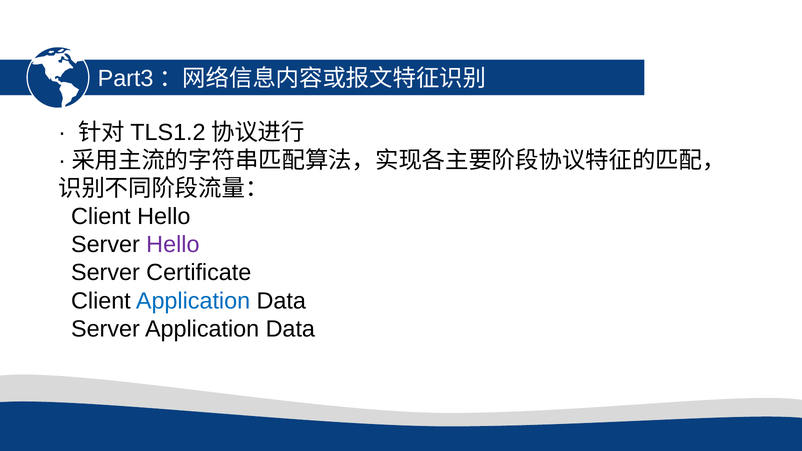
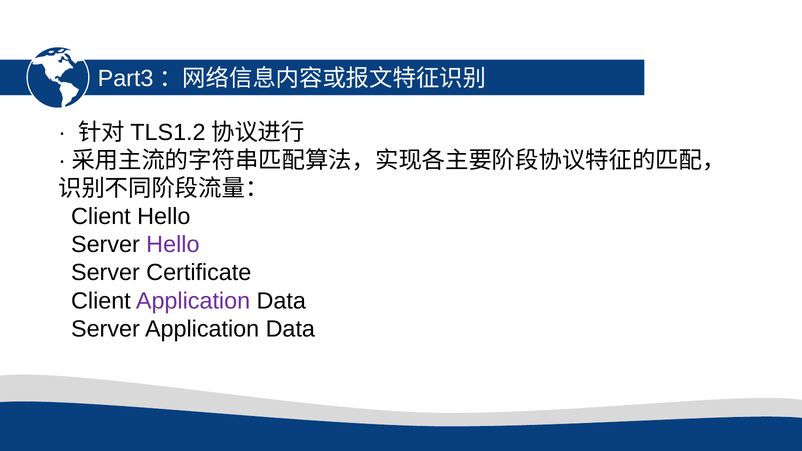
Application at (193, 301) colour: blue -> purple
